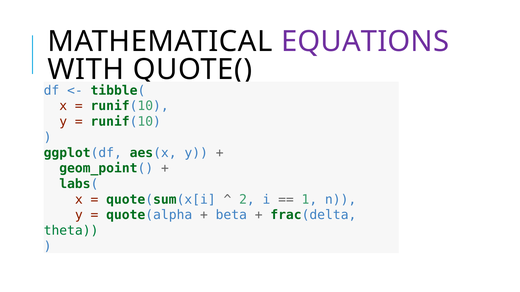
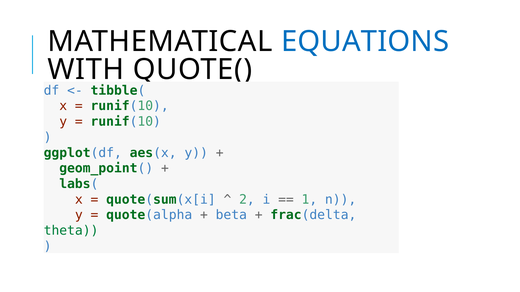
EQUATIONS colour: purple -> blue
